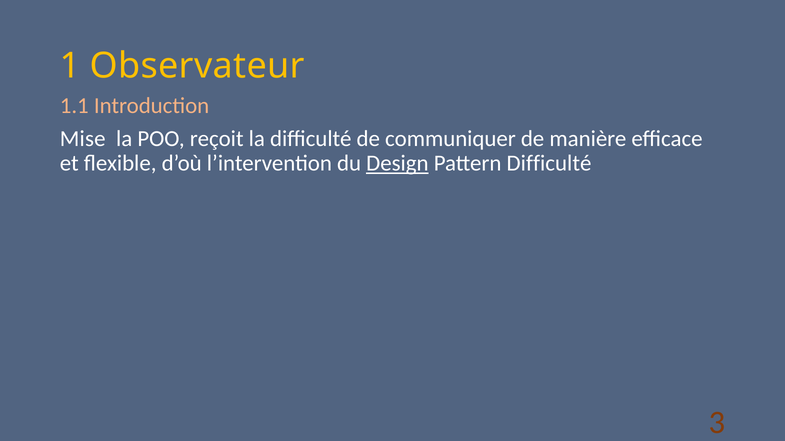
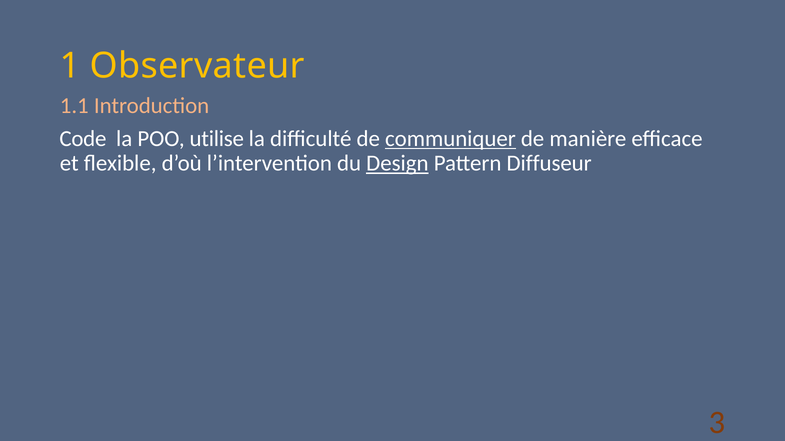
Mise: Mise -> Code
reçoit: reçoit -> utilise
communiquer underline: none -> present
Pattern Difficulté: Difficulté -> Diffuseur
